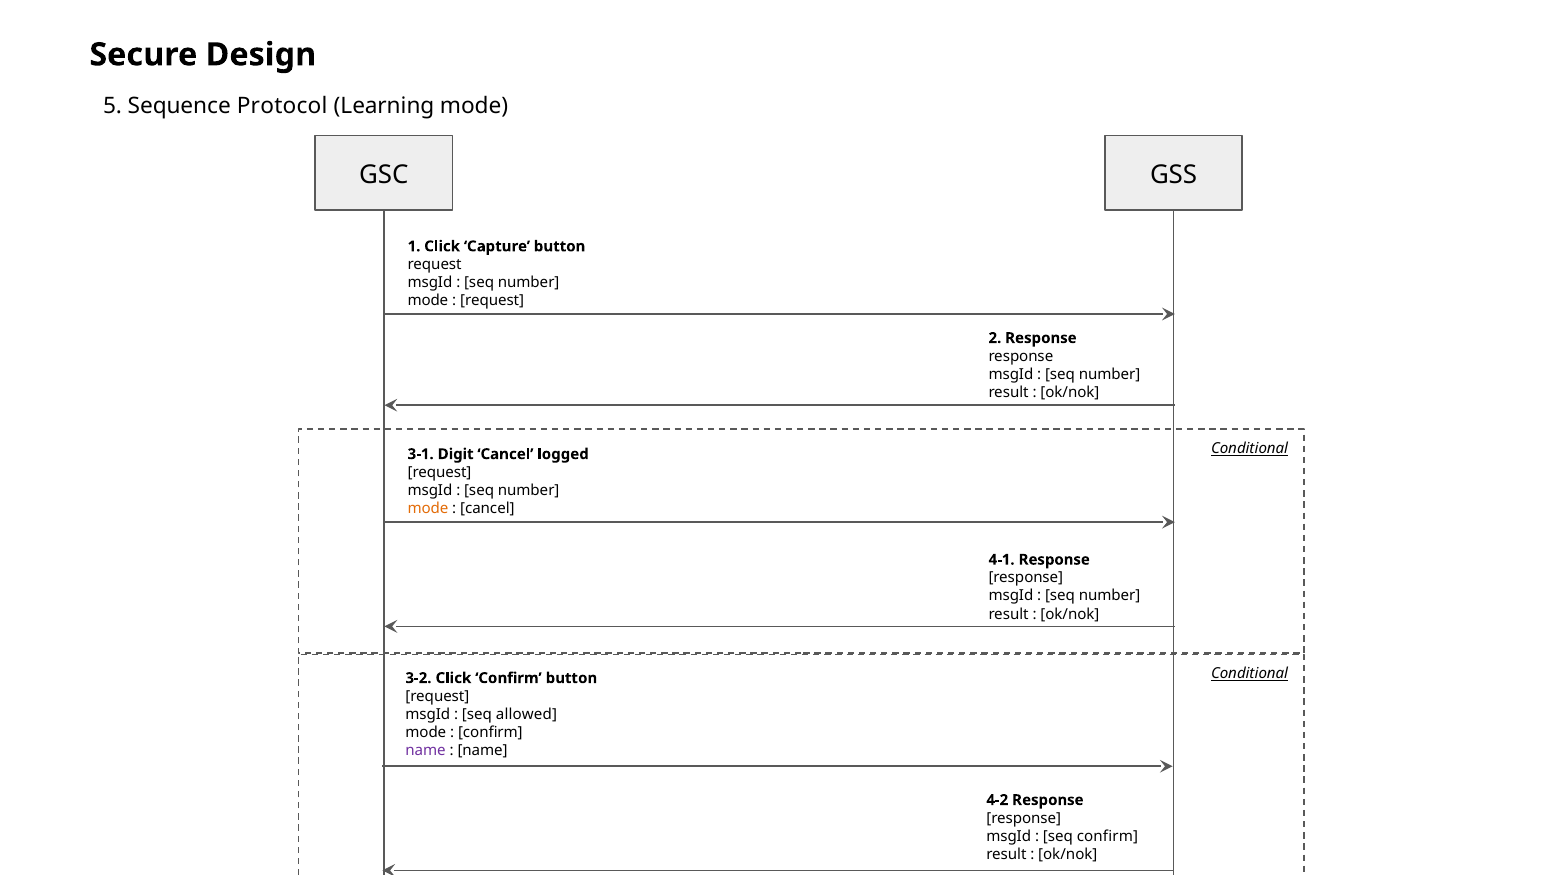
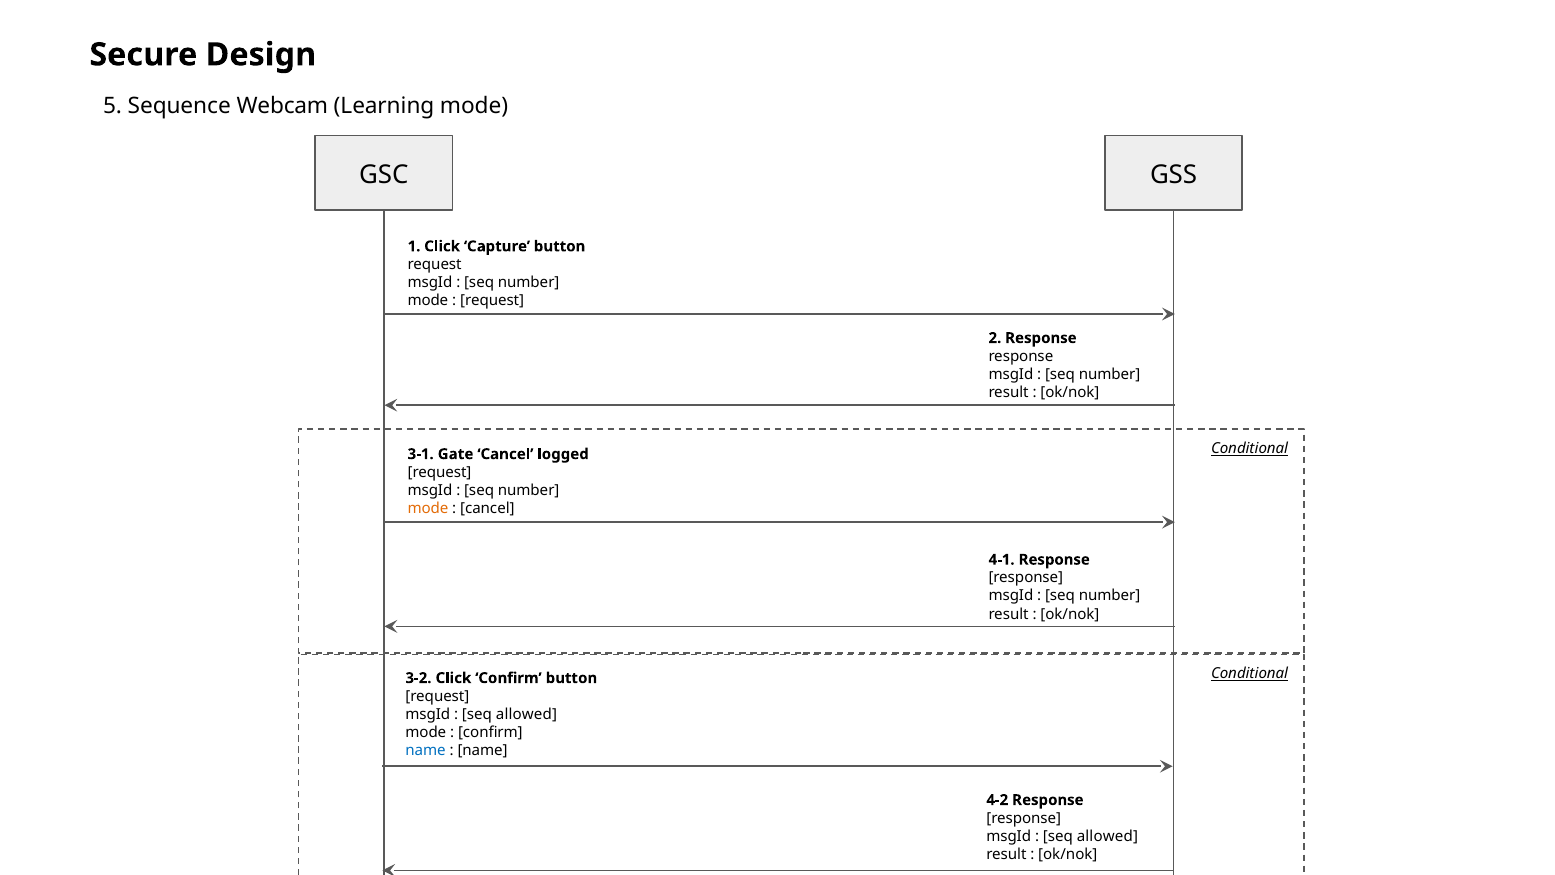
Protocol: Protocol -> Webcam
Digit: Digit -> Gate
name at (426, 750) colour: purple -> blue
confirm at (1107, 836): confirm -> allowed
